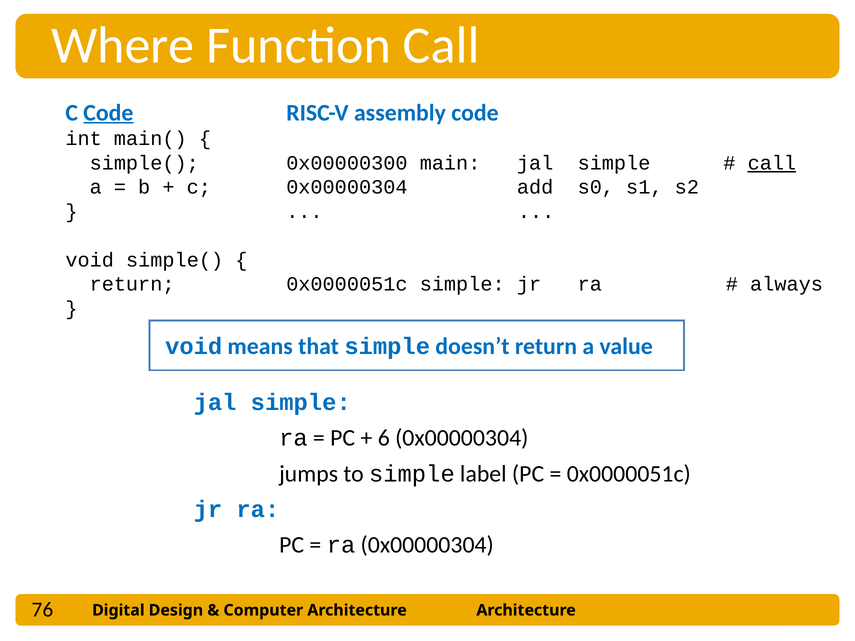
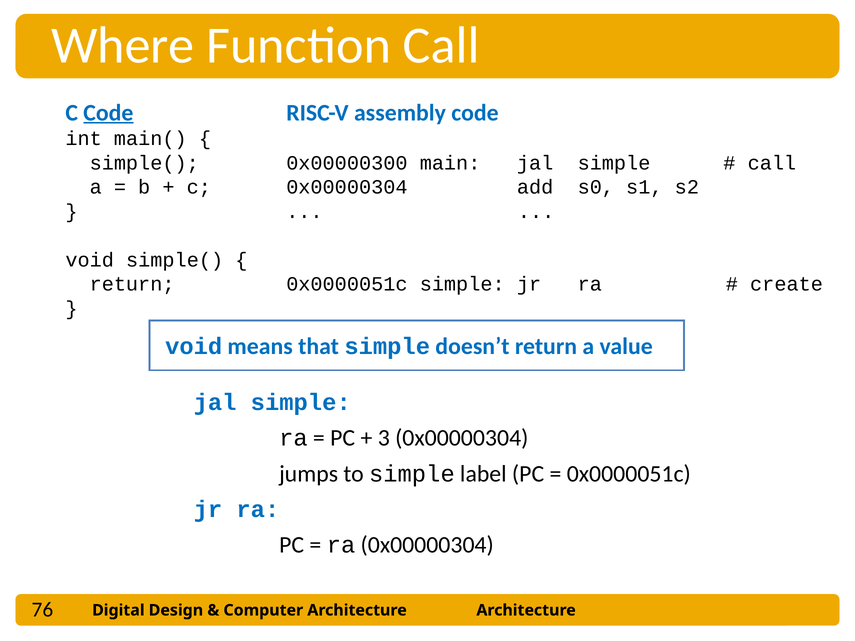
call at (772, 163) underline: present -> none
always: always -> create
6: 6 -> 3
